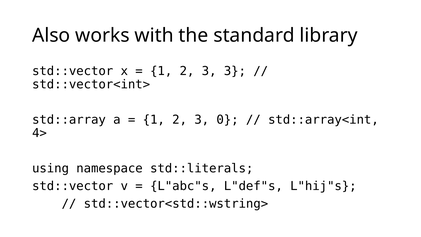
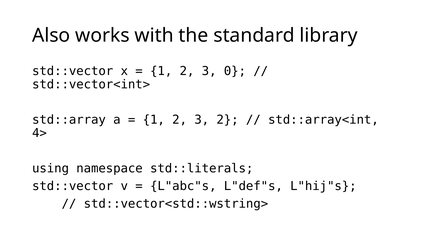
3 3: 3 -> 0
3 0: 0 -> 2
